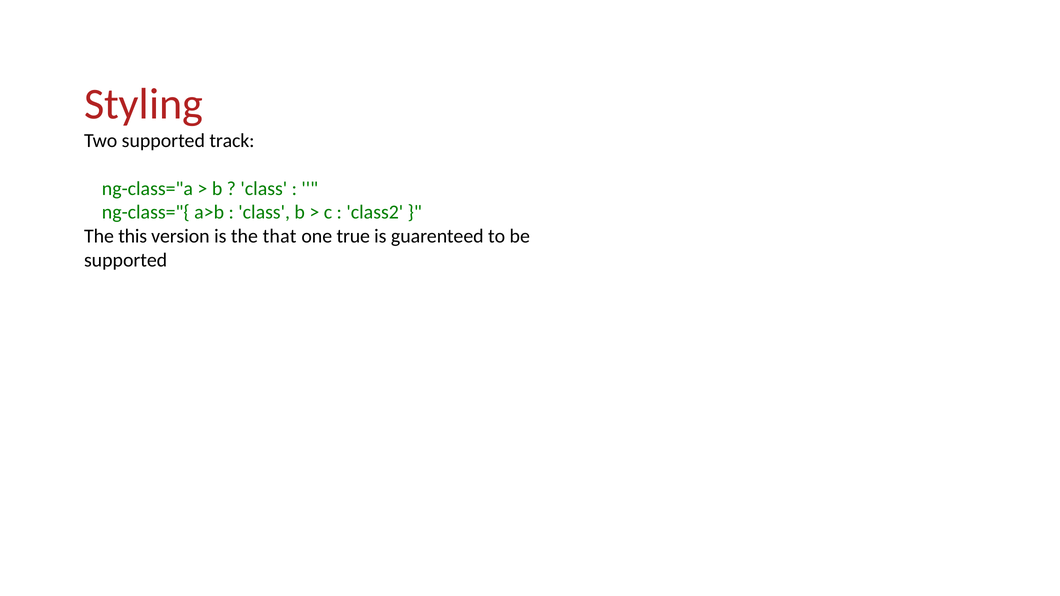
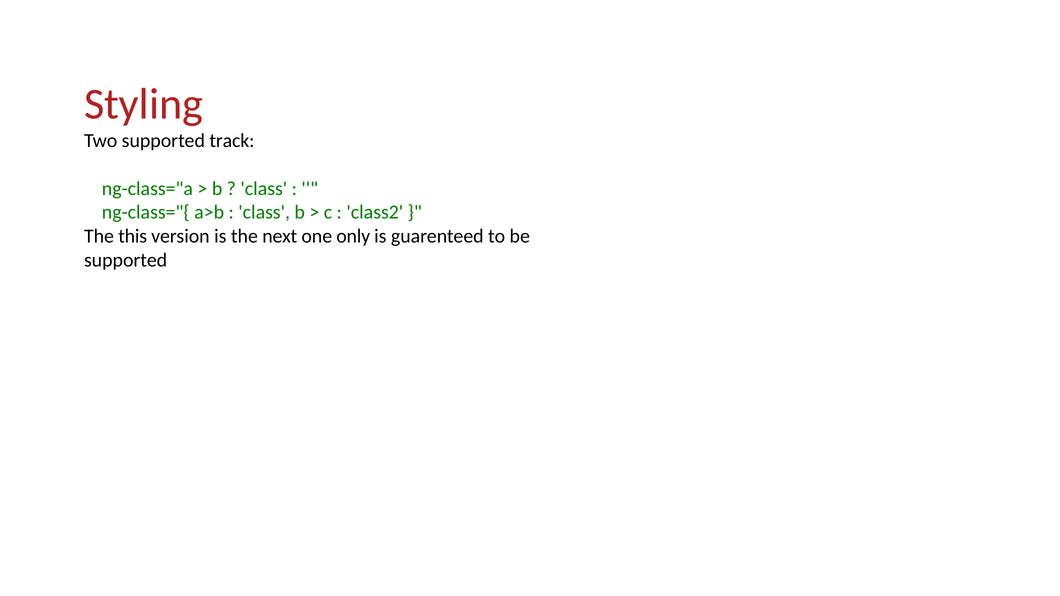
that: that -> next
true: true -> only
